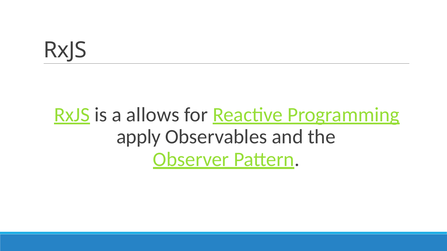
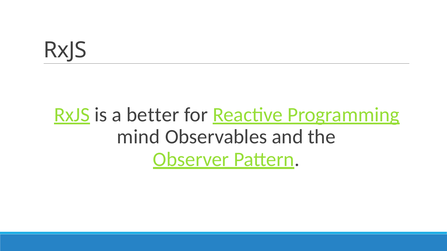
allows: allows -> better
apply: apply -> mind
